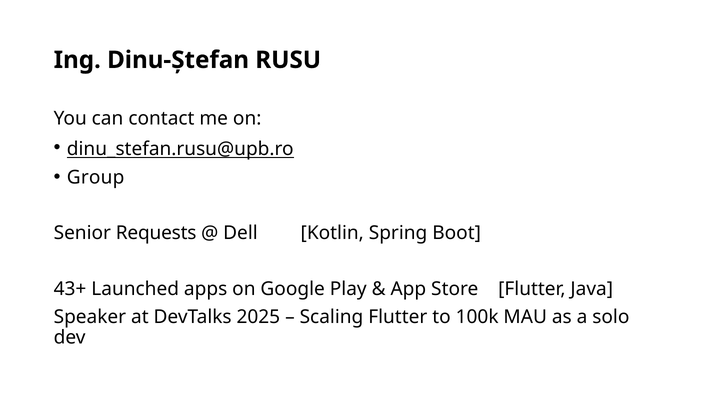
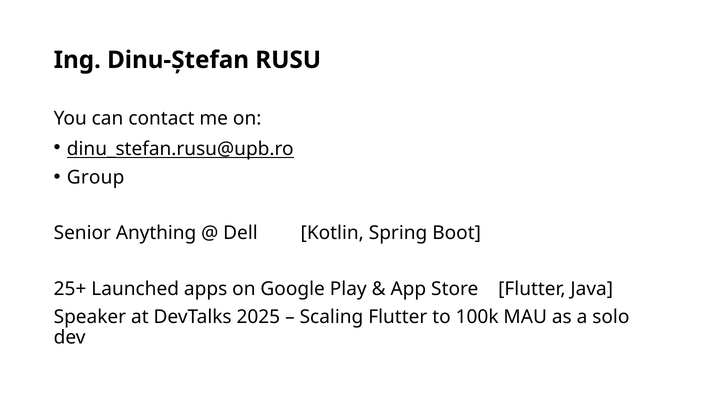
Requests: Requests -> Anything
43+: 43+ -> 25+
